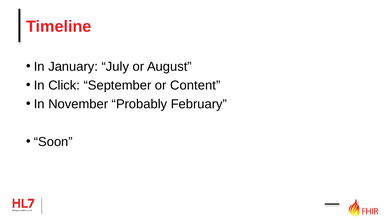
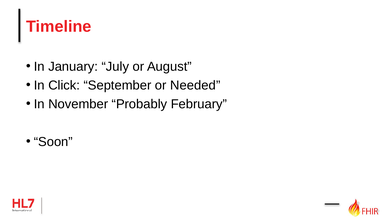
Content: Content -> Needed
